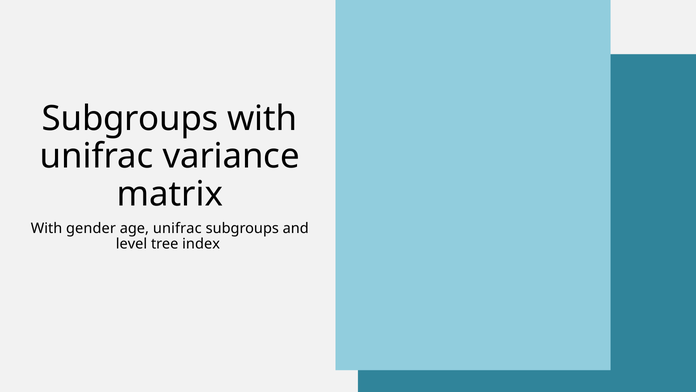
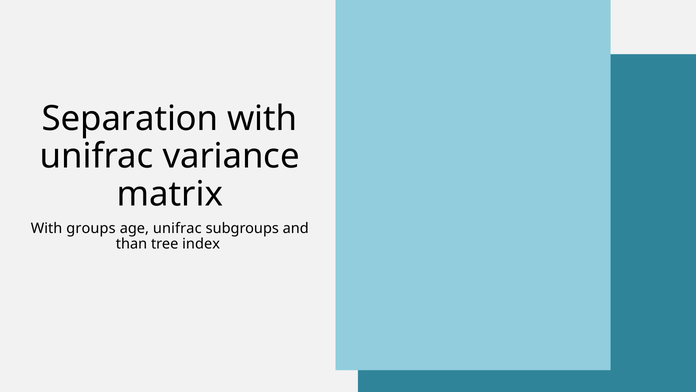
Subgroups at (130, 119): Subgroups -> Separation
gender: gender -> groups
level: level -> than
